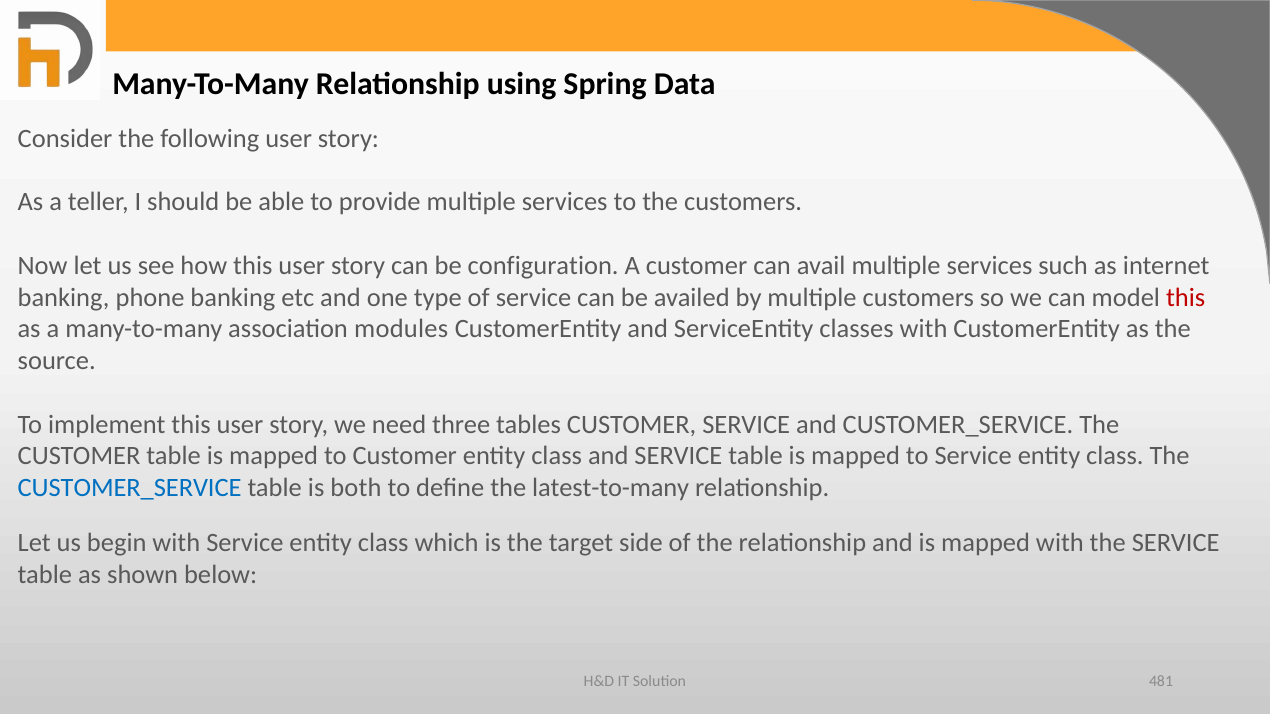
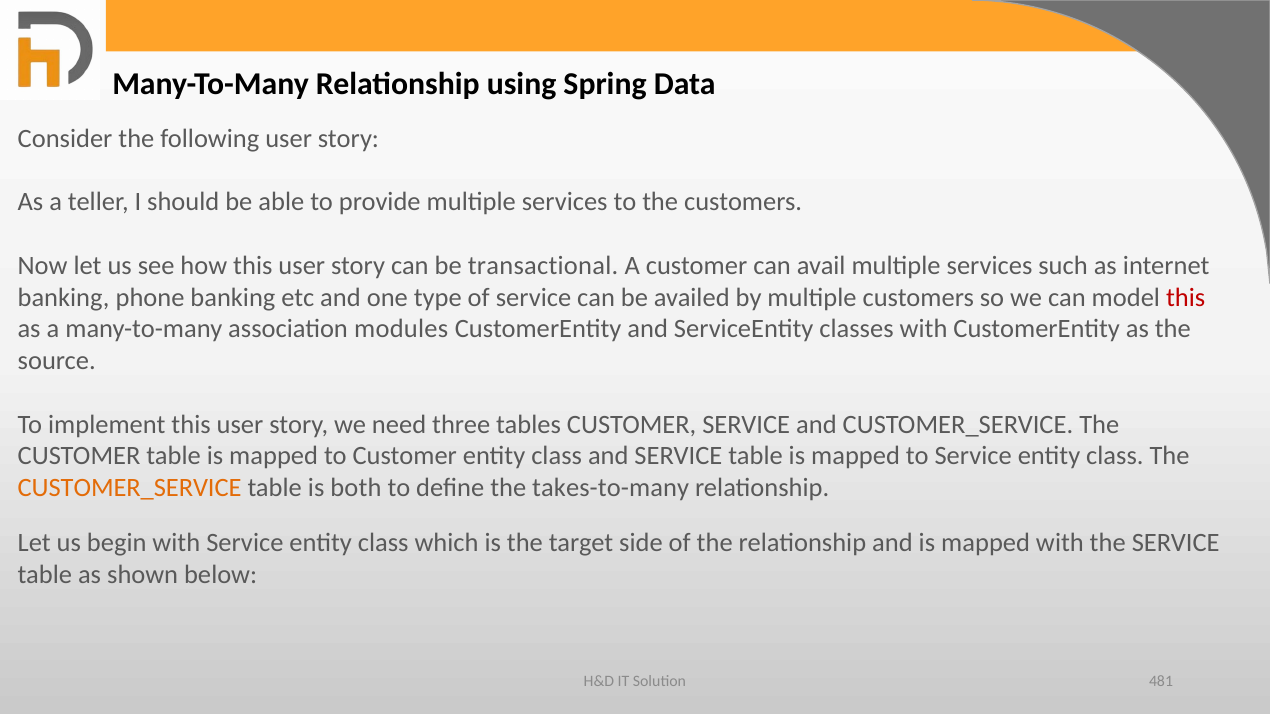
configuration: configuration -> transactional
CUSTOMER_SERVICE at (130, 488) colour: blue -> orange
latest-to-many: latest-to-many -> takes-to-many
